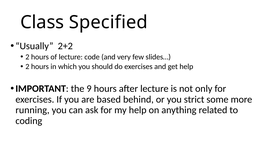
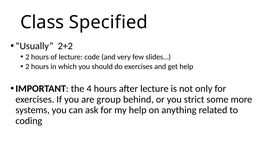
9: 9 -> 4
based: based -> group
running: running -> systems
